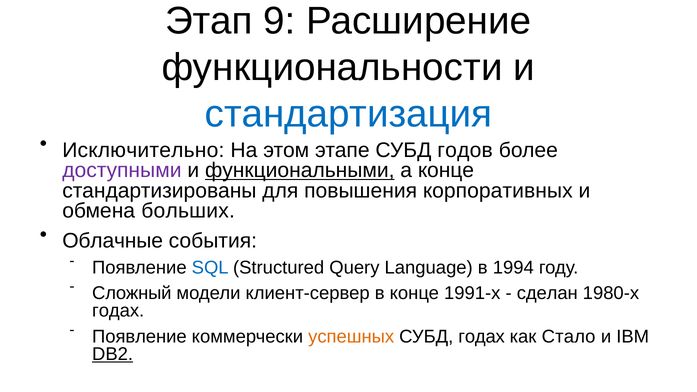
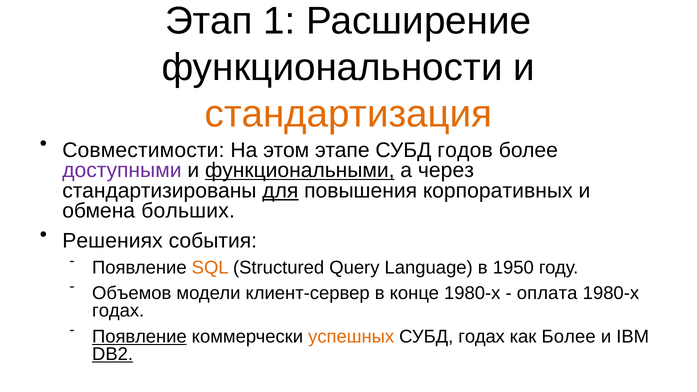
9: 9 -> 1
стандартизация colour: blue -> orange
Исключительно: Исключительно -> Совместимости
а конце: конце -> через
для underline: none -> present
Облачные: Облачные -> Решениях
SQL colour: blue -> orange
1994: 1994 -> 1950
Сложный: Сложный -> Объемов
конце 1991-х: 1991-х -> 1980-х
сделан: сделан -> оплата
Появление at (139, 337) underline: none -> present
как Стало: Стало -> Более
